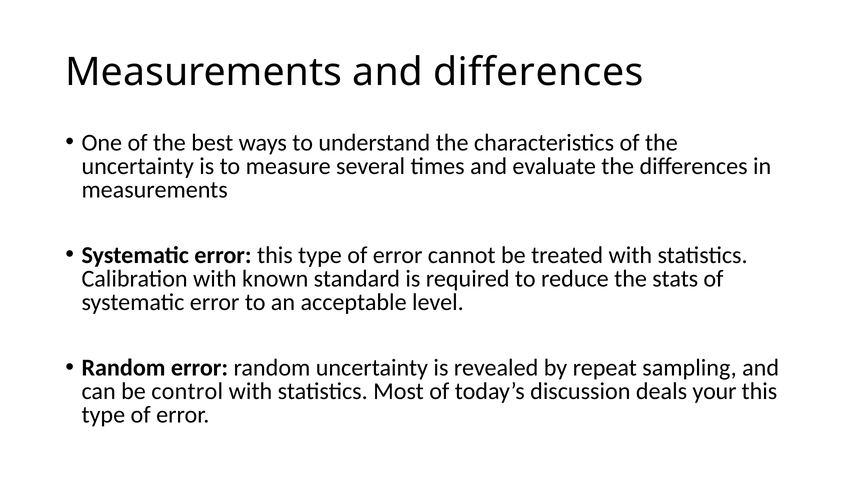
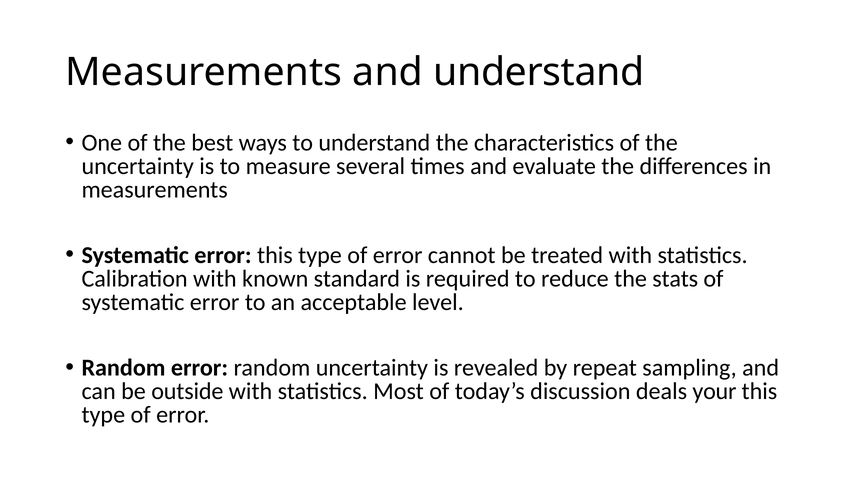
and differences: differences -> understand
control: control -> outside
